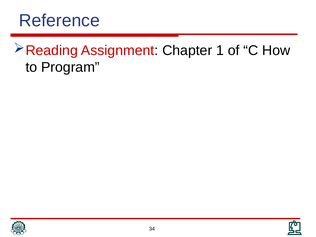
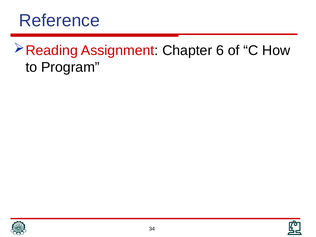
1: 1 -> 6
